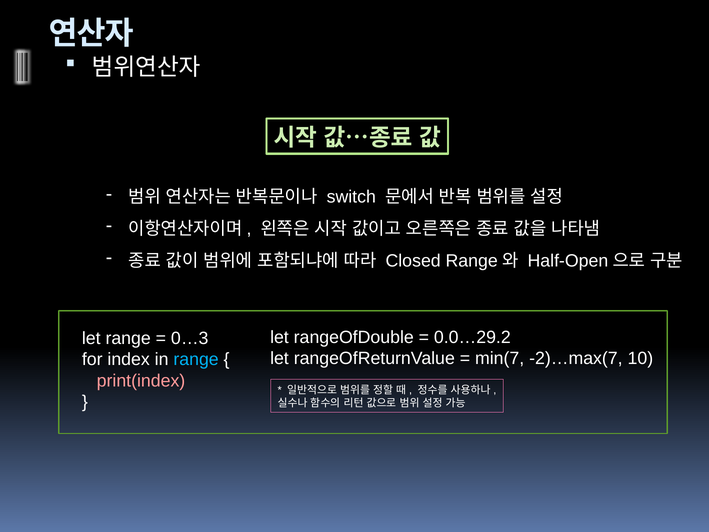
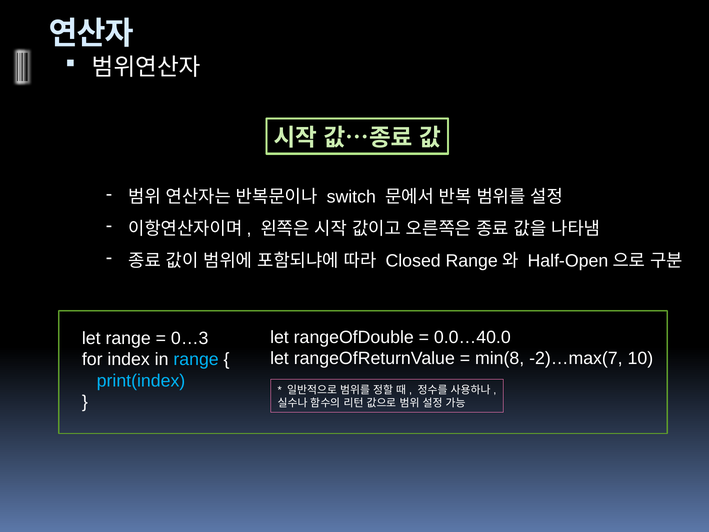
0.0…29.2: 0.0…29.2 -> 0.0…40.0
min(7: min(7 -> min(8
print(index colour: pink -> light blue
